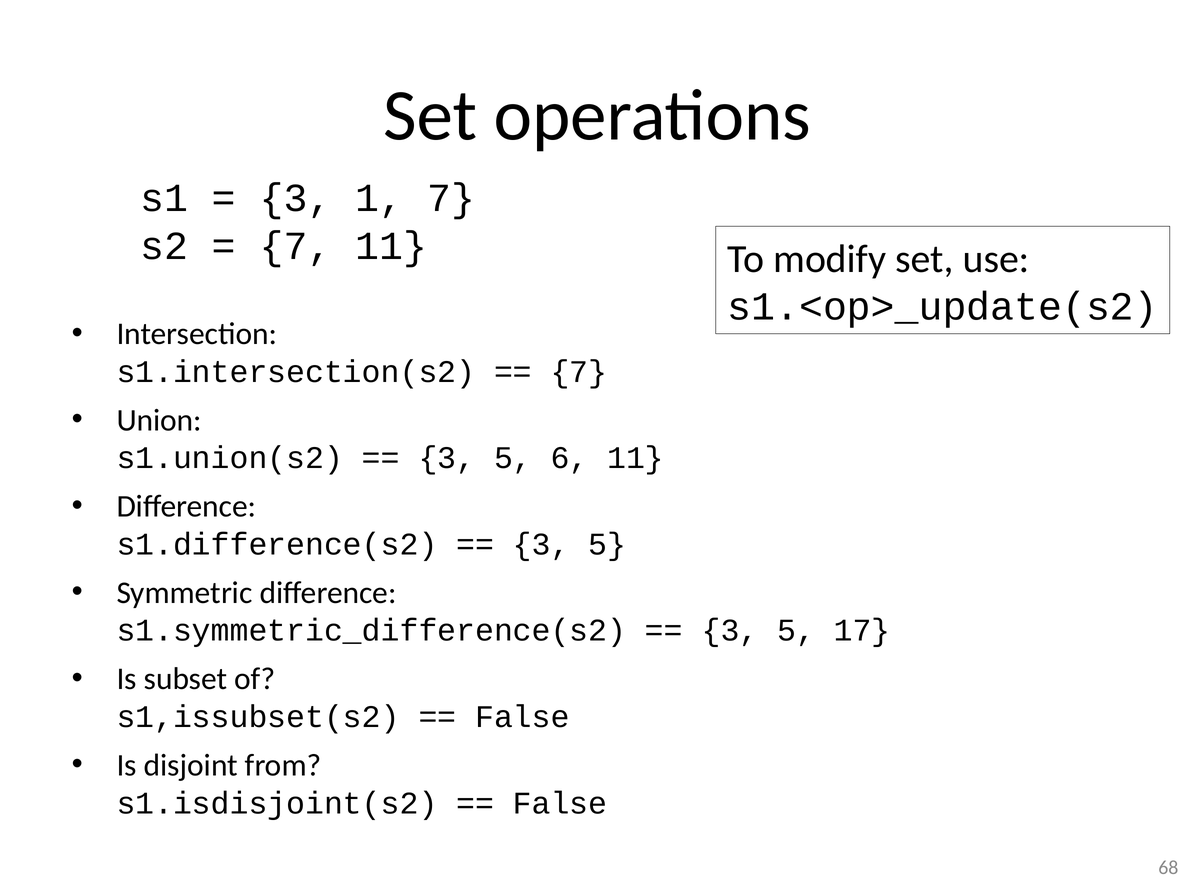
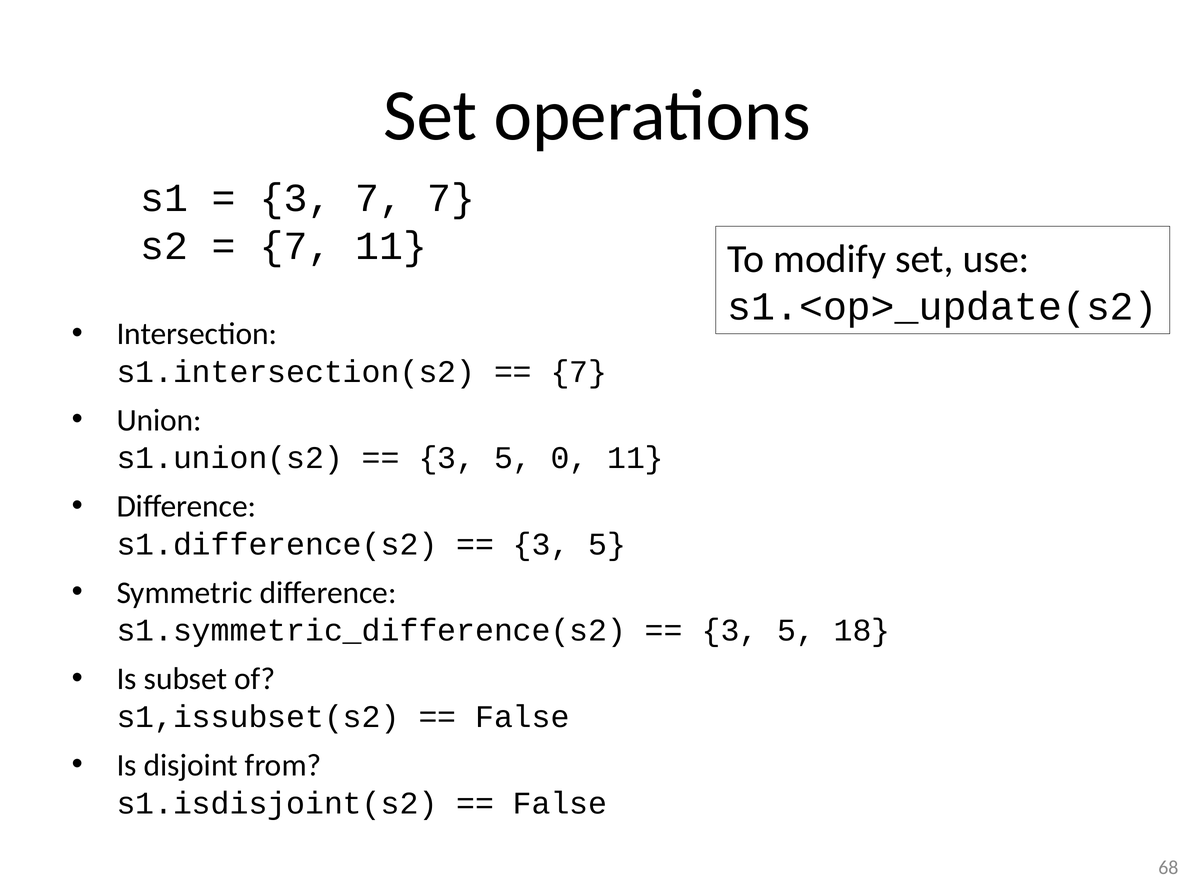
3 1: 1 -> 7
6: 6 -> 0
17: 17 -> 18
